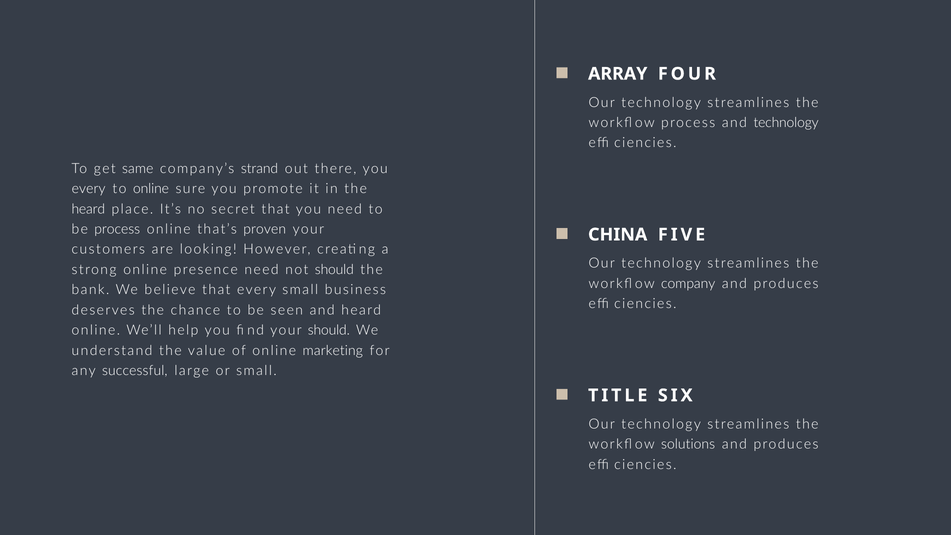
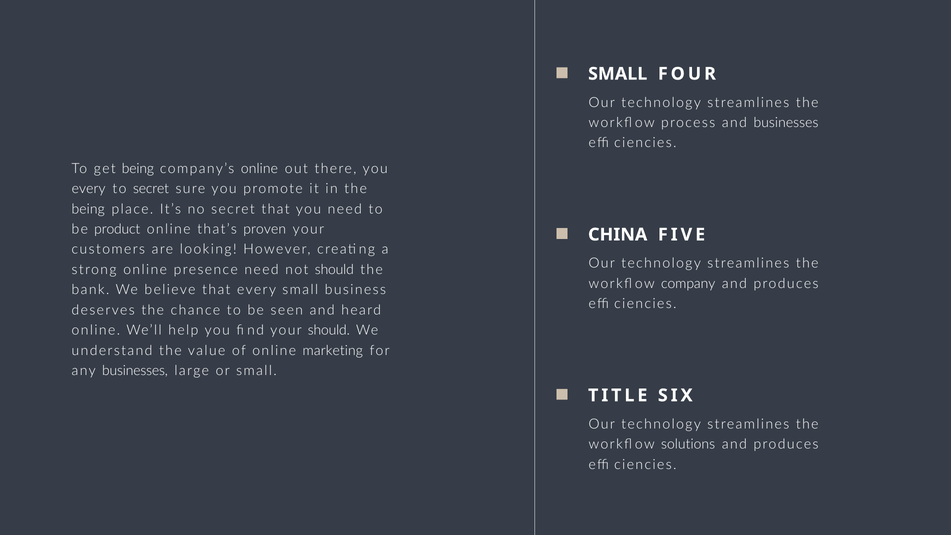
ARRAY at (618, 74): ARRAY -> SMALL
and technology: technology -> businesses
get same: same -> being
company’s strand: strand -> online
to online: online -> secret
heard at (88, 209): heard -> being
be process: process -> product
any successful: successful -> businesses
